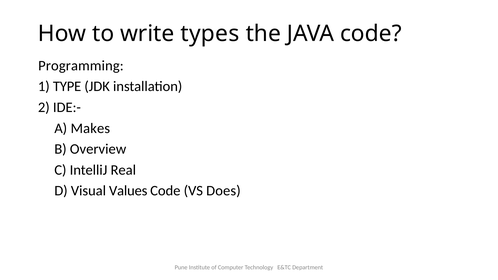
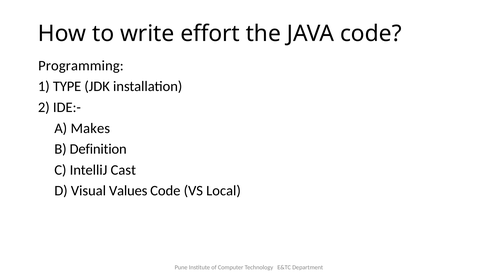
types: types -> effort
Overview: Overview -> Definition
Real: Real -> Cast
Does: Does -> Local
